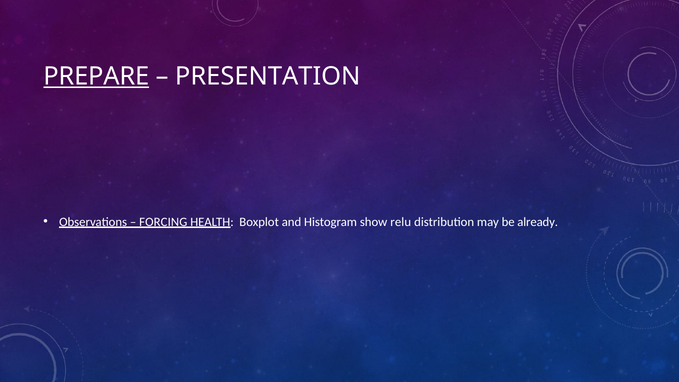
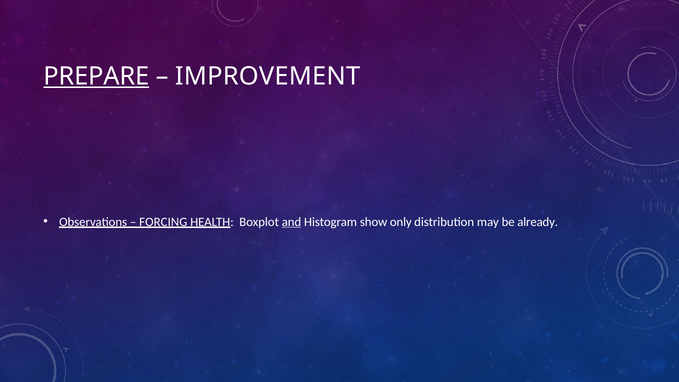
PRESENTATION: PRESENTATION -> IMPROVEMENT
and underline: none -> present
relu: relu -> only
